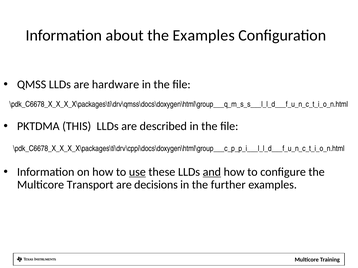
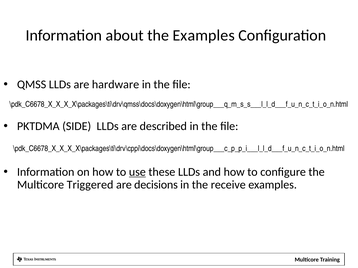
THIS: THIS -> SIDE
and underline: present -> none
Transport: Transport -> Triggered
further: further -> receive
